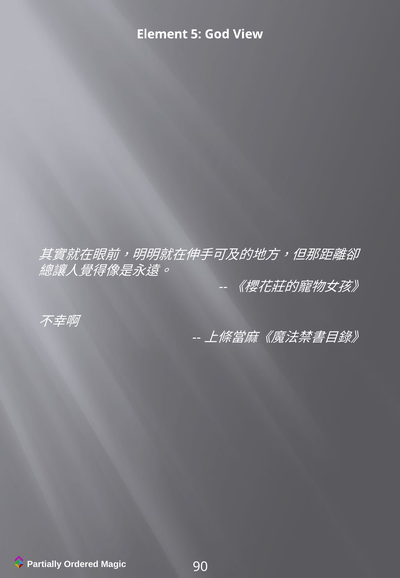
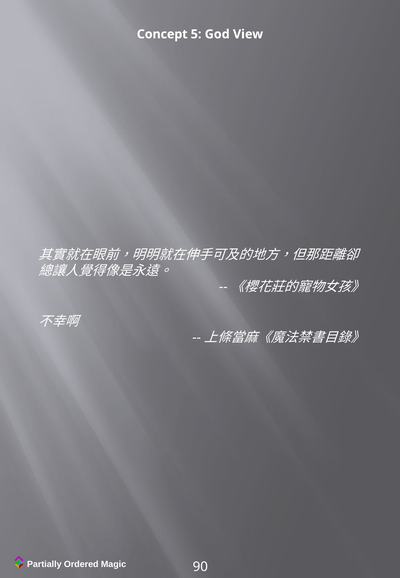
Element: Element -> Concept
